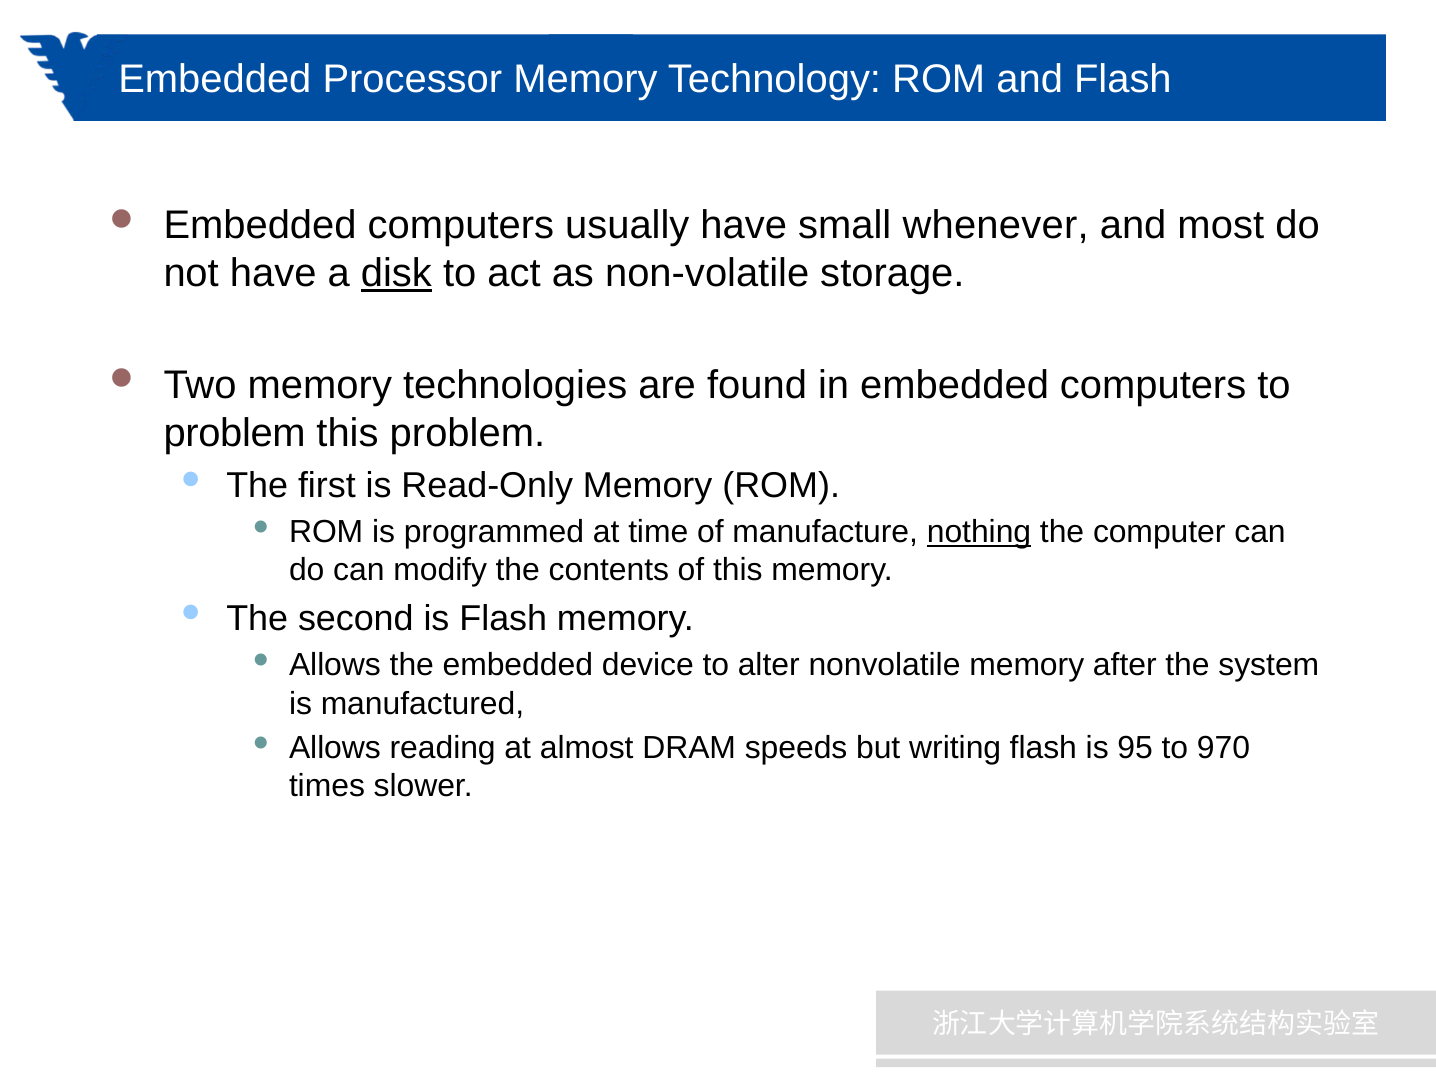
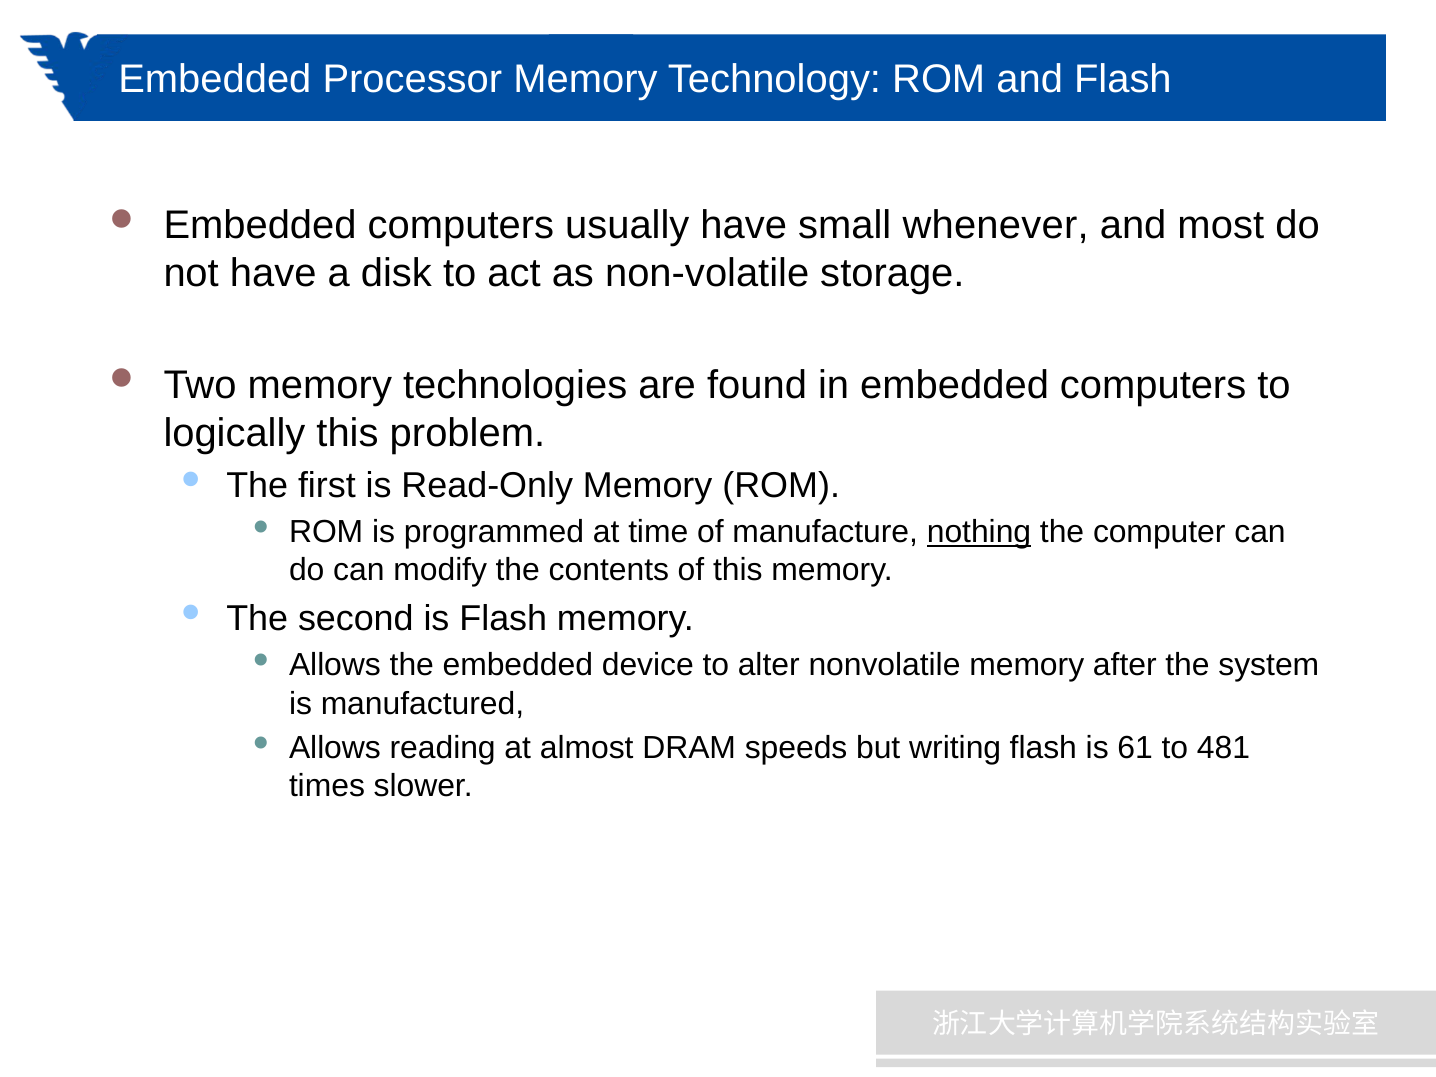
disk underline: present -> none
problem at (235, 433): problem -> logically
95: 95 -> 61
970: 970 -> 481
